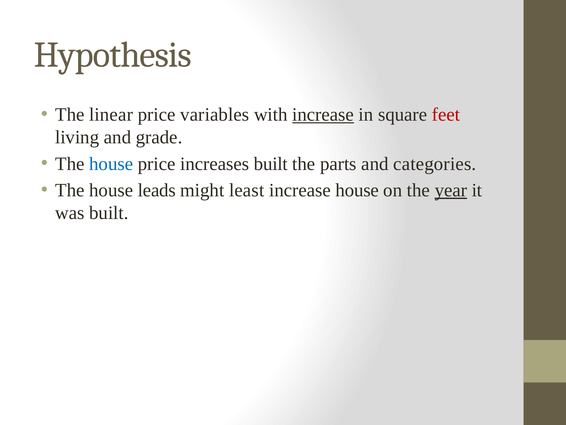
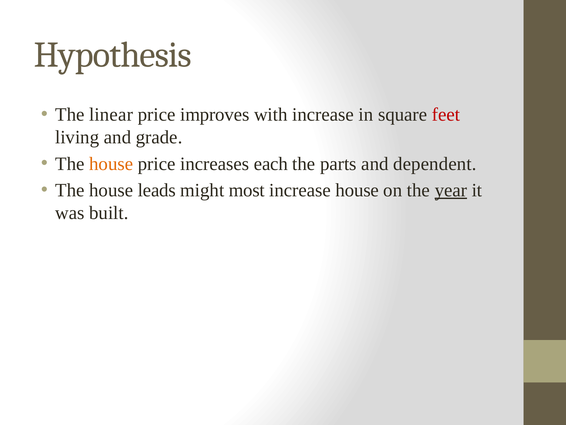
variables: variables -> improves
increase at (323, 115) underline: present -> none
house at (111, 164) colour: blue -> orange
increases built: built -> each
categories: categories -> dependent
least: least -> most
